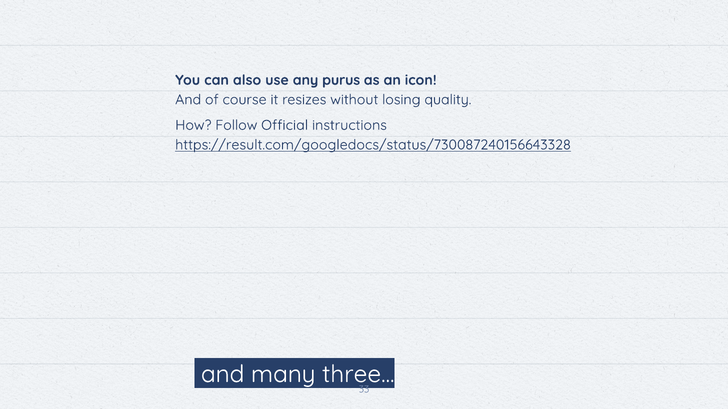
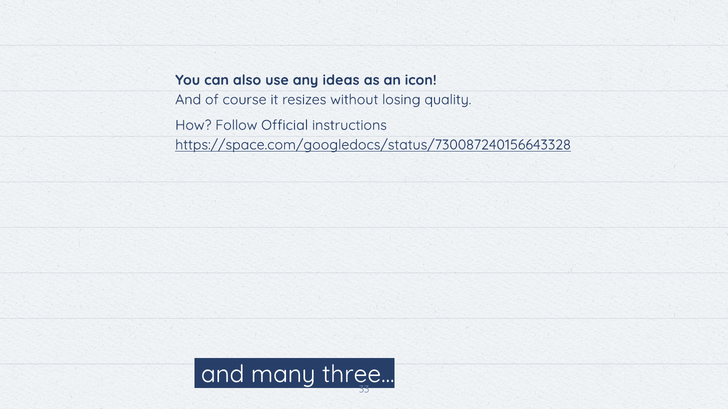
purus: purus -> ideas
https://result.com/googledocs/status/730087240156643328: https://result.com/googledocs/status/730087240156643328 -> https://space.com/googledocs/status/730087240156643328
